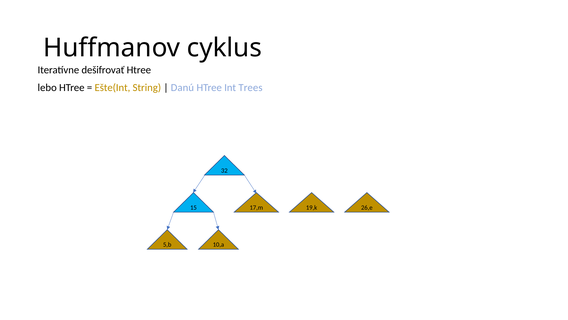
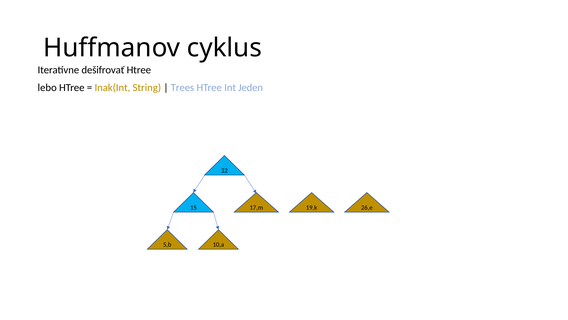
Ešte(Int: Ešte(Int -> Inak(Int
Danú: Danú -> Trees
Trees: Trees -> Jeden
